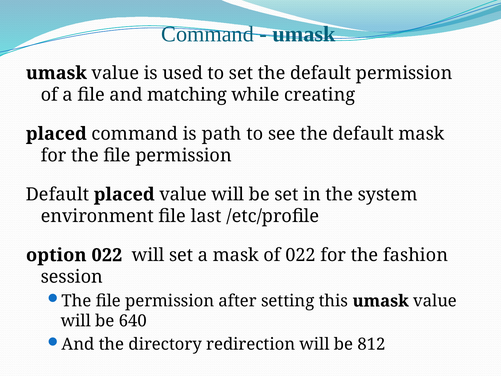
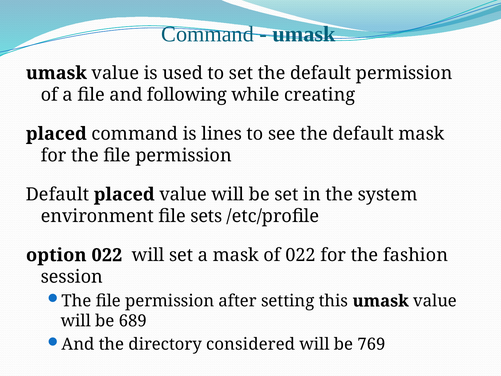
matching: matching -> following
path: path -> lines
last: last -> sets
640: 640 -> 689
redirection: redirection -> considered
812: 812 -> 769
